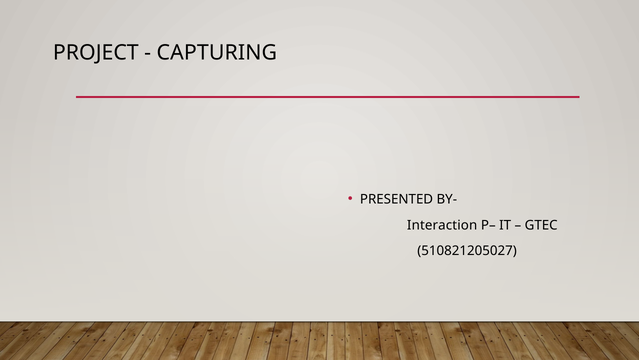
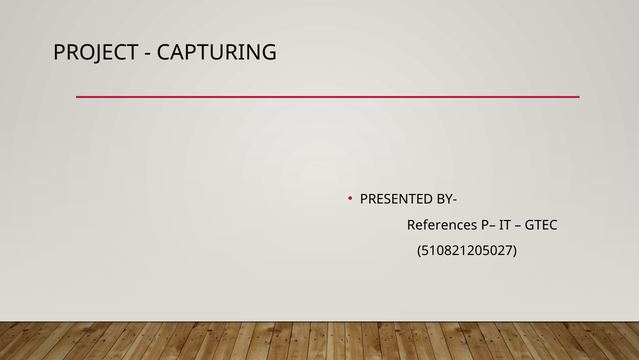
Interaction: Interaction -> References
